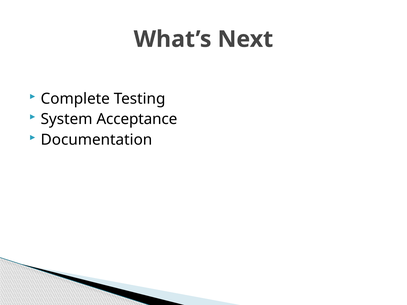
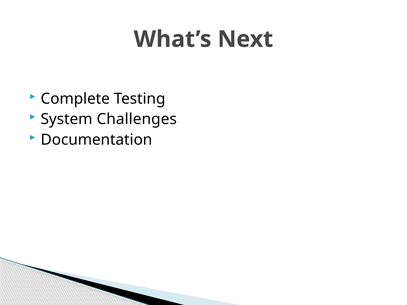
Acceptance: Acceptance -> Challenges
